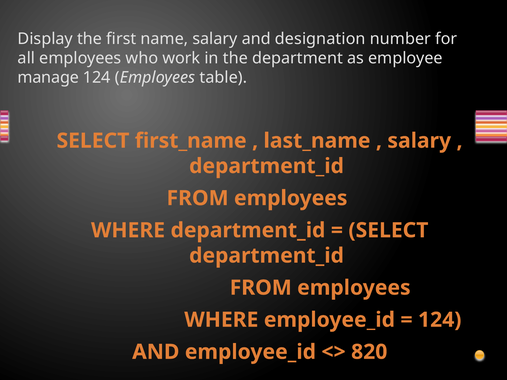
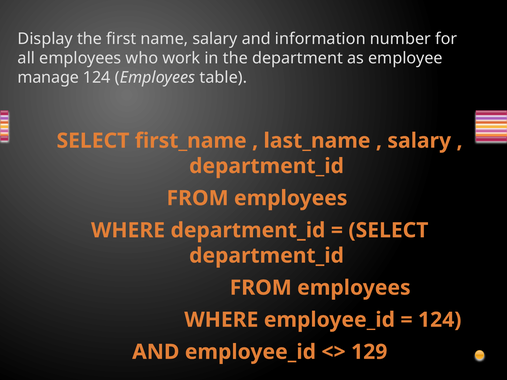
designation: designation -> information
820: 820 -> 129
